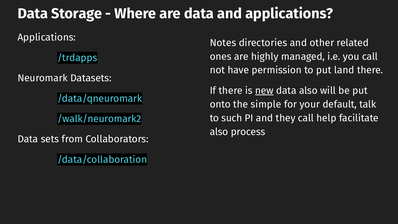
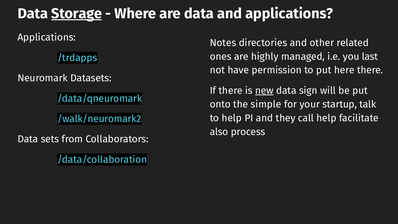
Storage underline: none -> present
you call: call -> last
land: land -> here
data also: also -> sign
default: default -> startup
to such: such -> help
